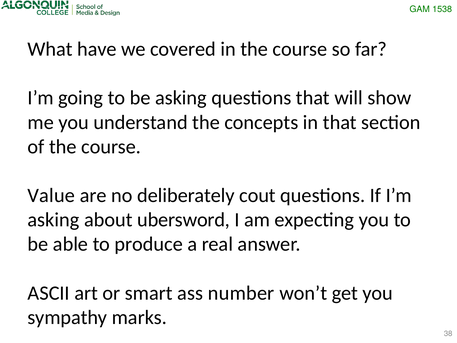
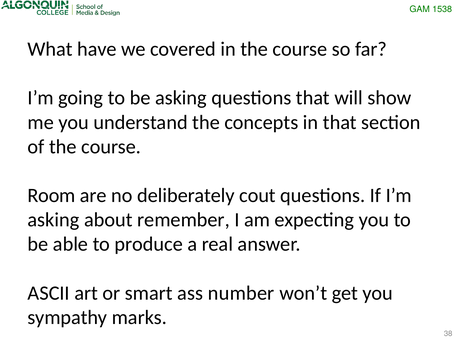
Value: Value -> Room
ubersword: ubersword -> remember
